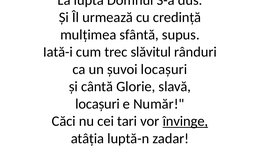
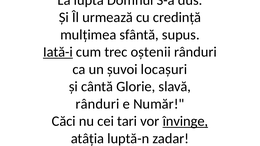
Iată-i underline: none -> present
slăvitul: slăvitul -> oștenii
locașuri at (98, 104): locașuri -> rânduri
